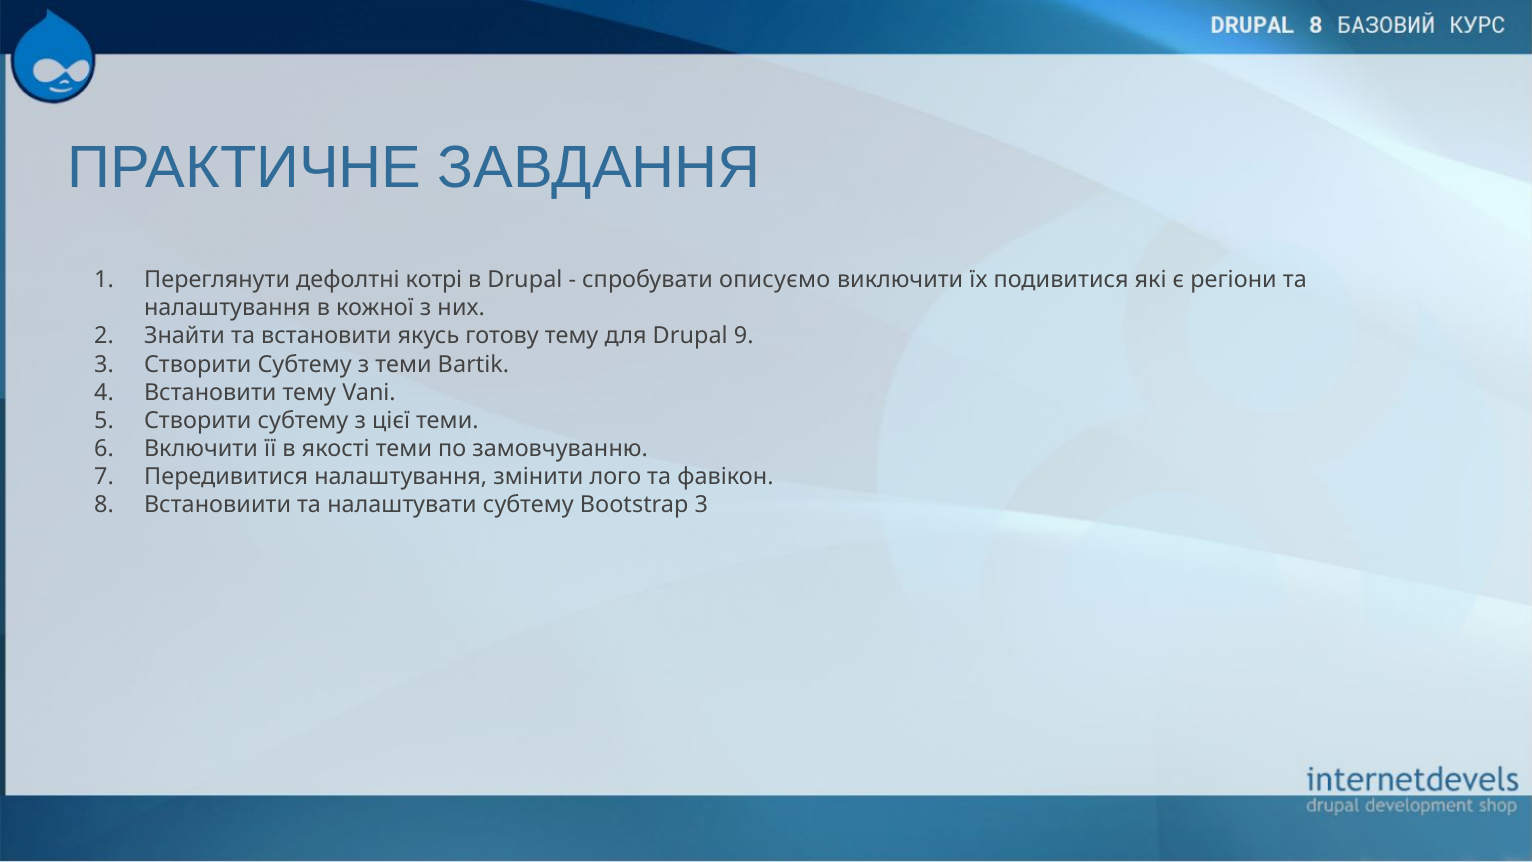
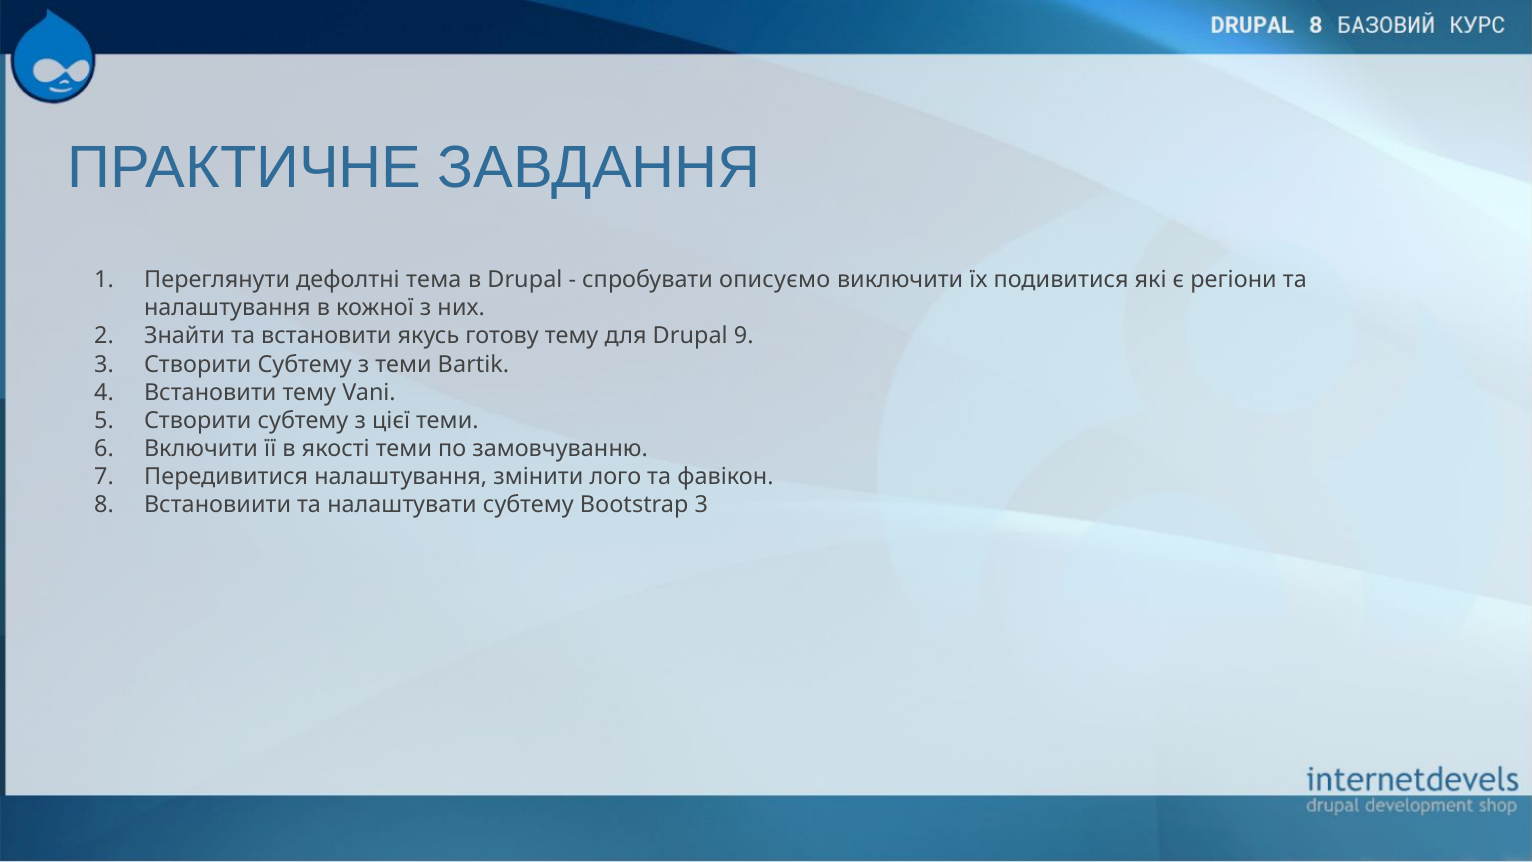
котрі: котрі -> тема
